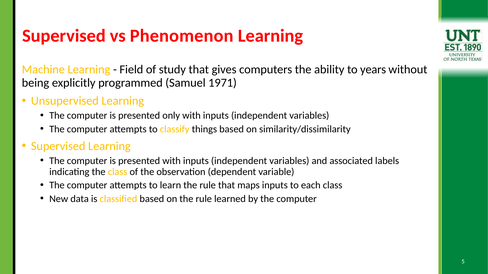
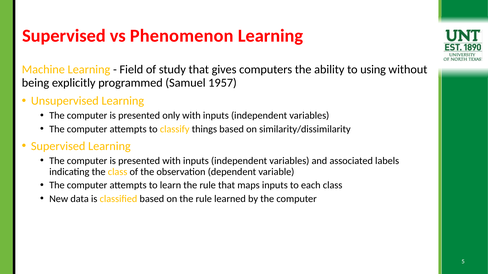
years: years -> using
1971: 1971 -> 1957
